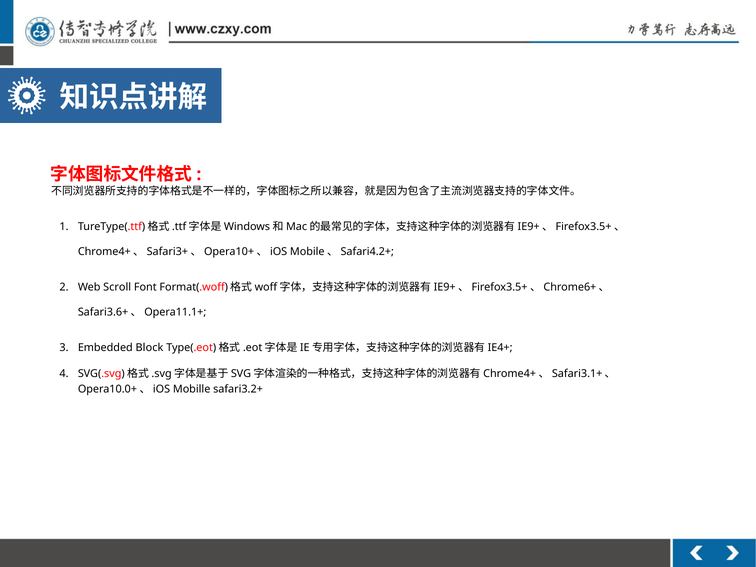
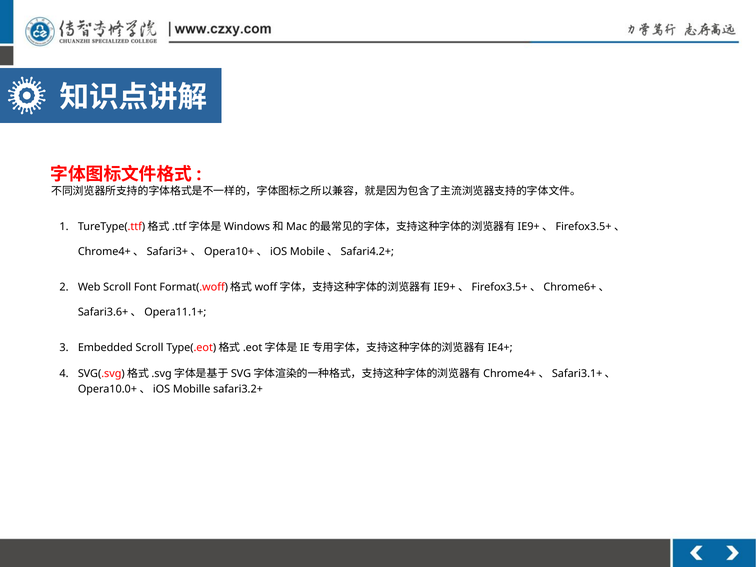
Embedded Block: Block -> Scroll
